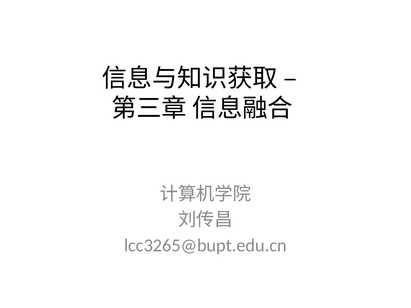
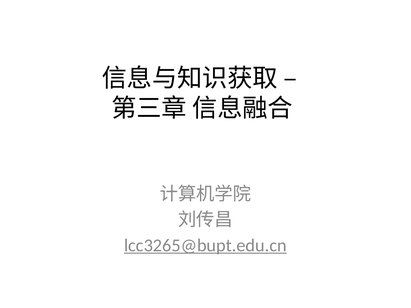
lcc3265@bupt.edu.cn underline: none -> present
